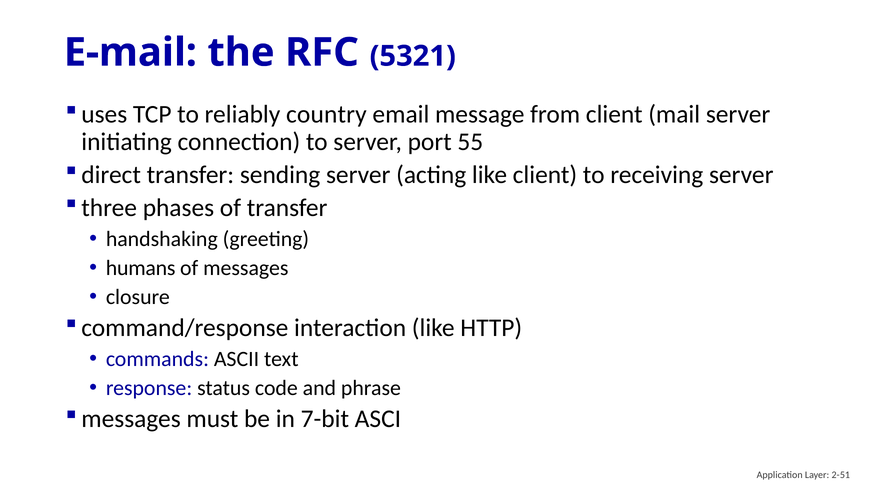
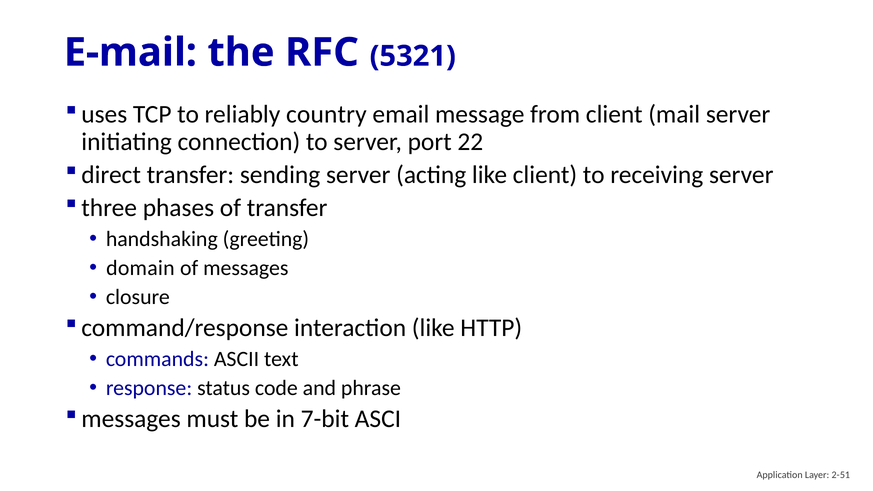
55: 55 -> 22
humans: humans -> domain
